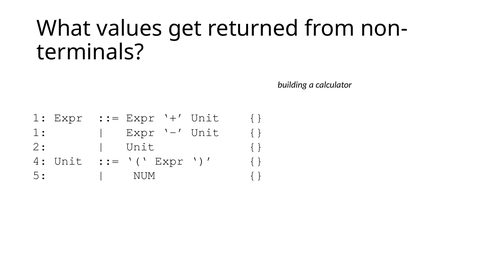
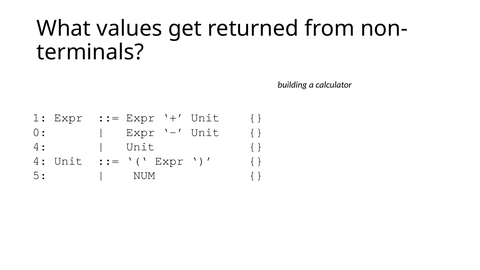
1 at (40, 132): 1 -> 0
2 at (40, 146): 2 -> 4
